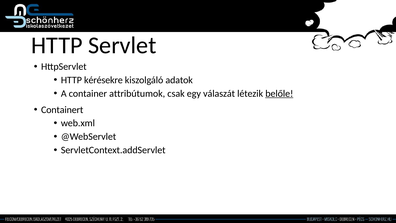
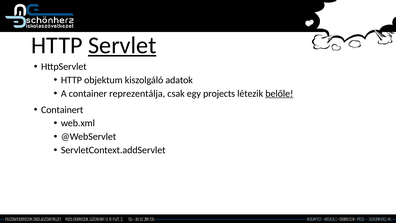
Servlet underline: none -> present
kérésekre: kérésekre -> objektum
attribútumok: attribútumok -> reprezentálja
válaszát: válaszát -> projects
